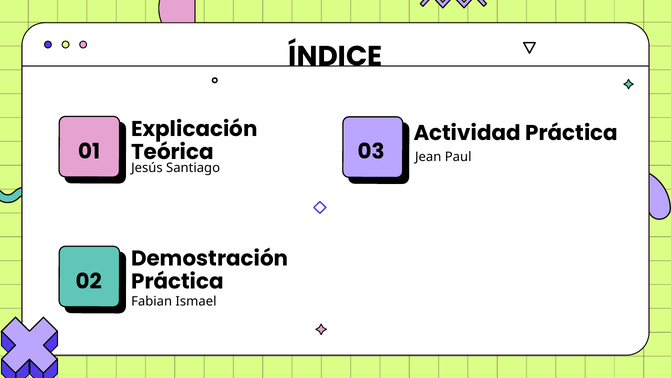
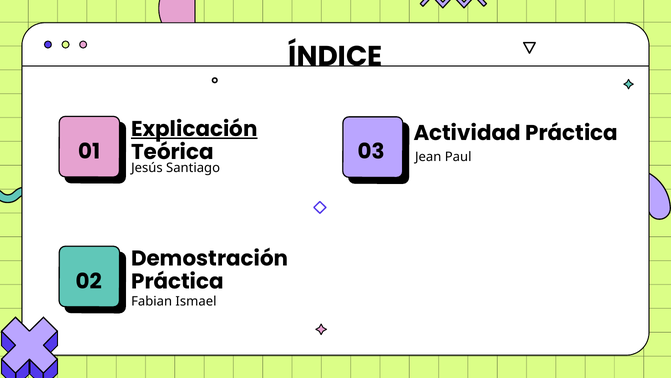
Explicación underline: none -> present
